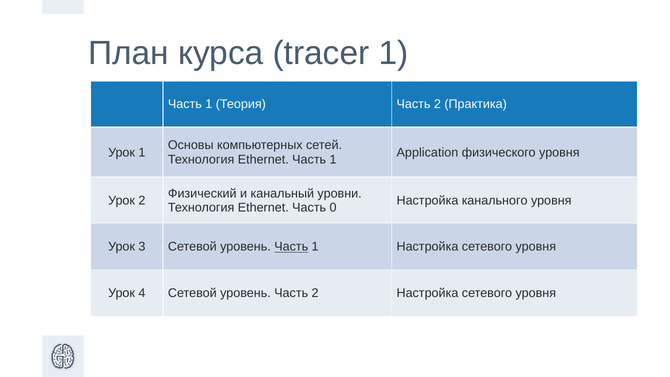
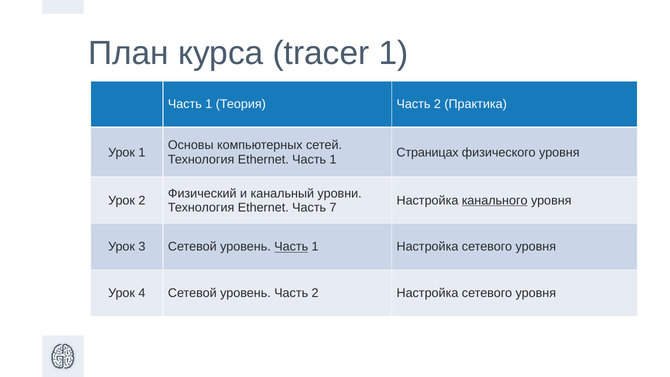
Application: Application -> Страницах
канального underline: none -> present
0: 0 -> 7
